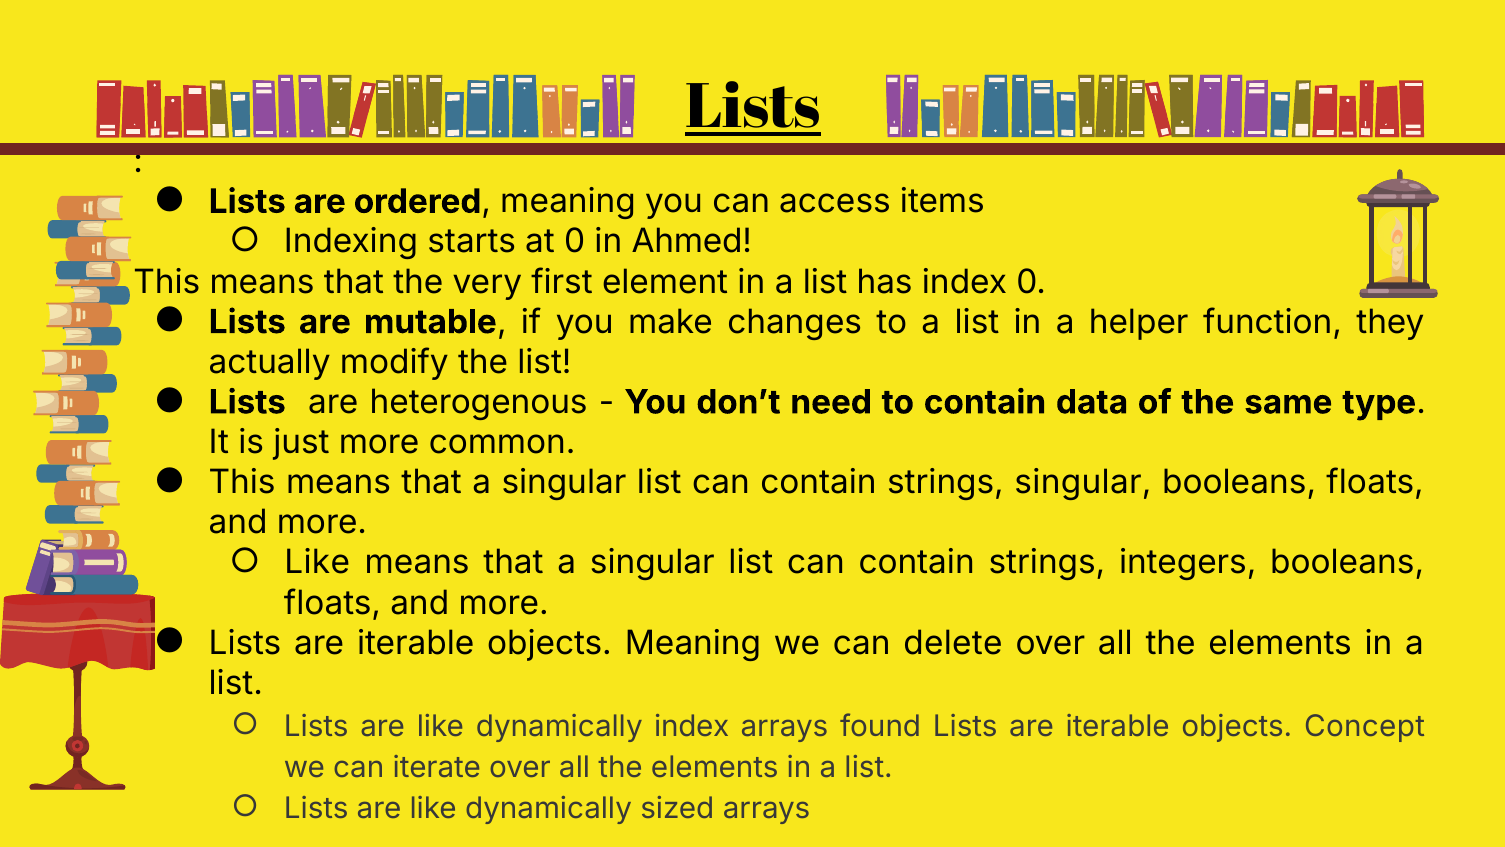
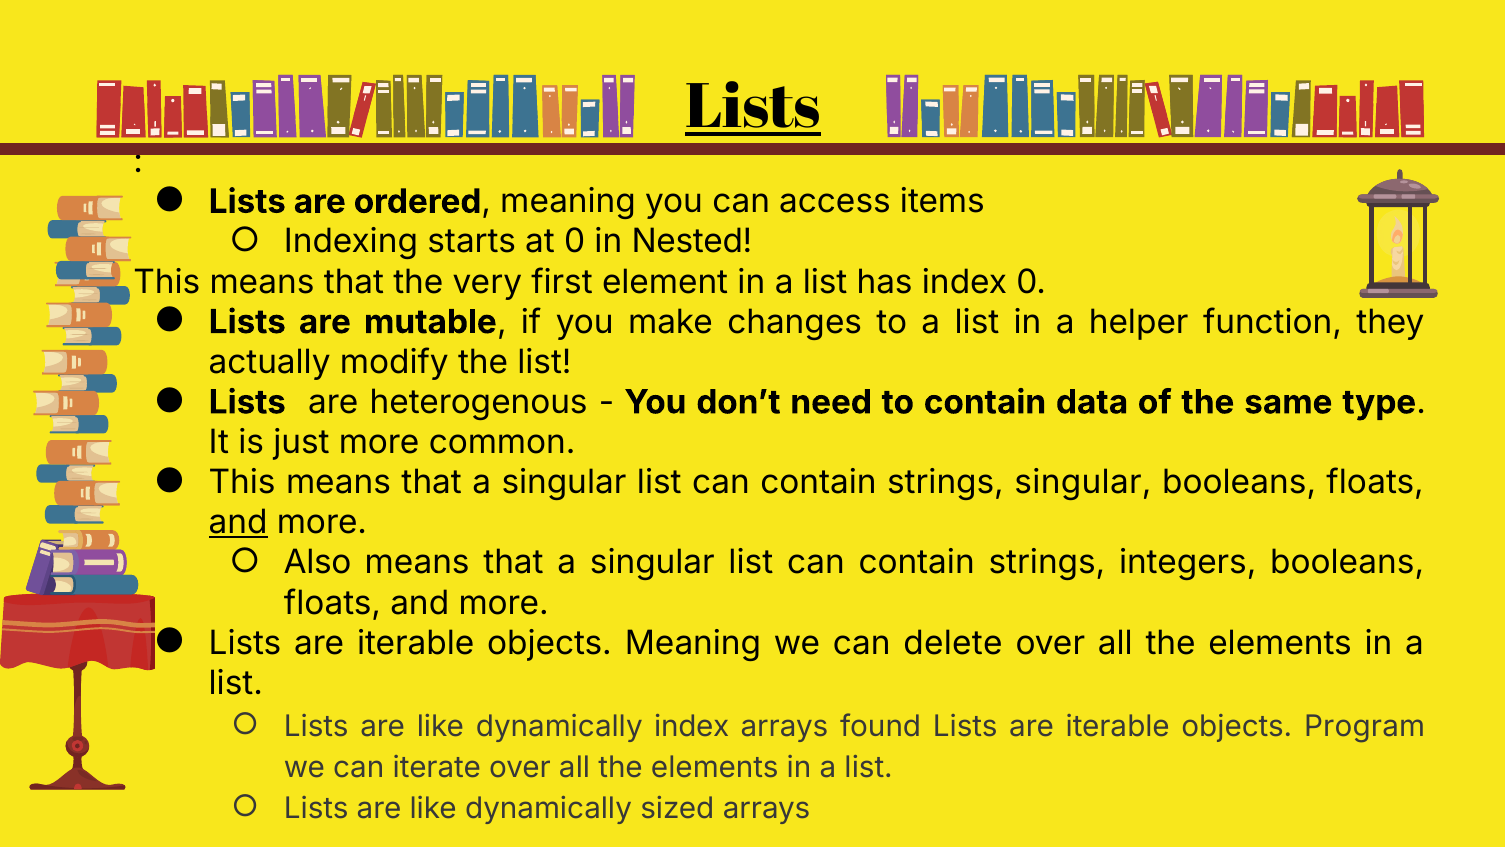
Ahmed: Ahmed -> Nested
and at (238, 523) underline: none -> present
Like at (317, 563): Like -> Also
Concept: Concept -> Program
